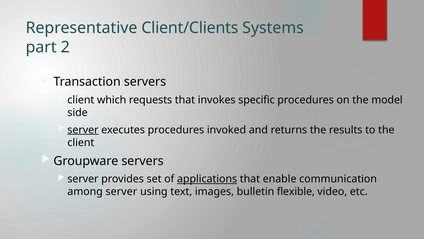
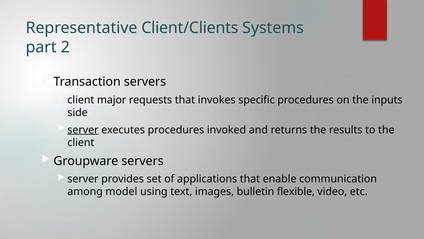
which: which -> major
model: model -> inputs
applications underline: present -> none
among server: server -> model
